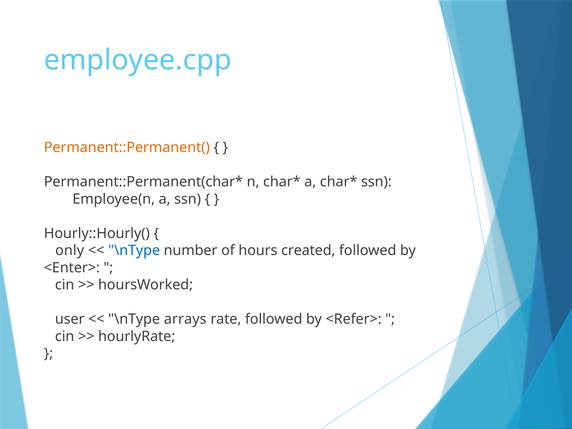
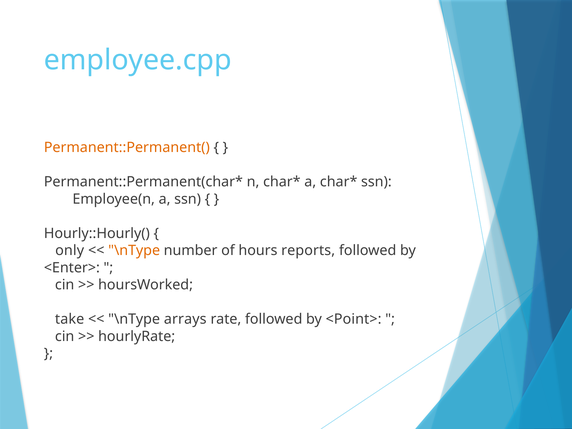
\nType at (134, 251) colour: blue -> orange
created: created -> reports
user: user -> take
<Refer>: <Refer> -> <Point>
